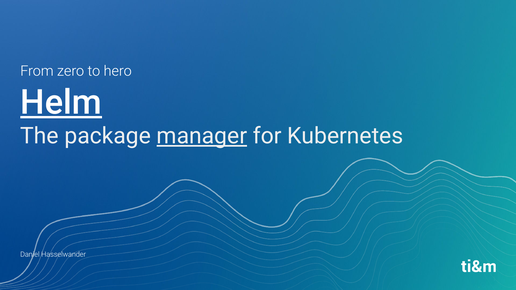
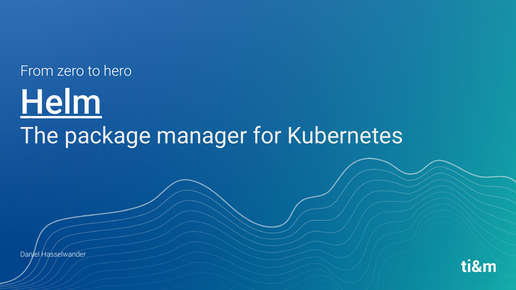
manager underline: present -> none
